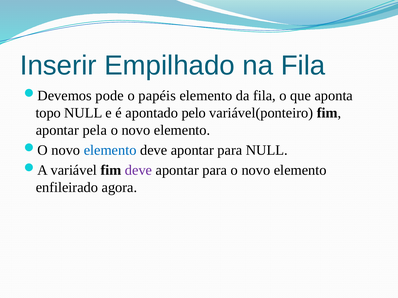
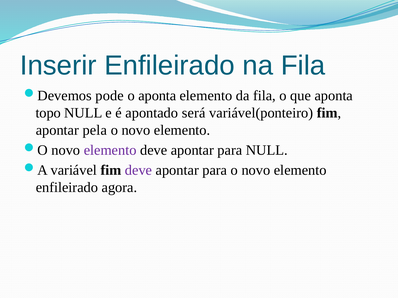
Inserir Empilhado: Empilhado -> Enfileirado
o papéis: papéis -> aponta
pelo: pelo -> será
elemento at (110, 150) colour: blue -> purple
